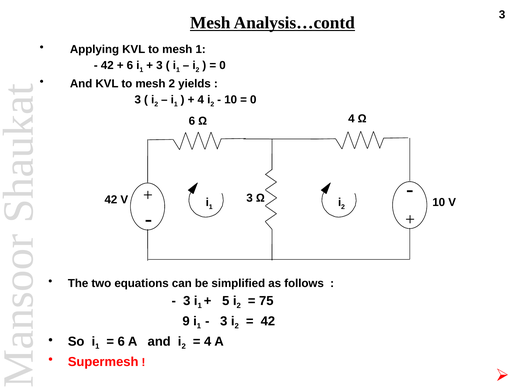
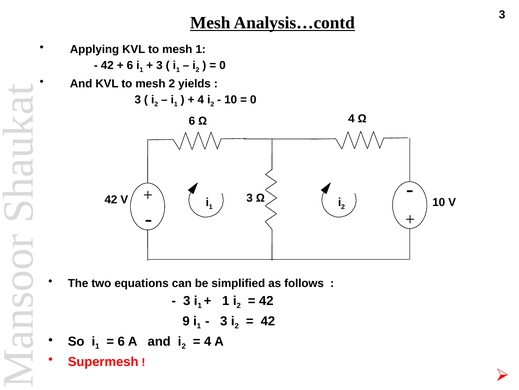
5 at (226, 300): 5 -> 1
75 at (266, 300): 75 -> 42
